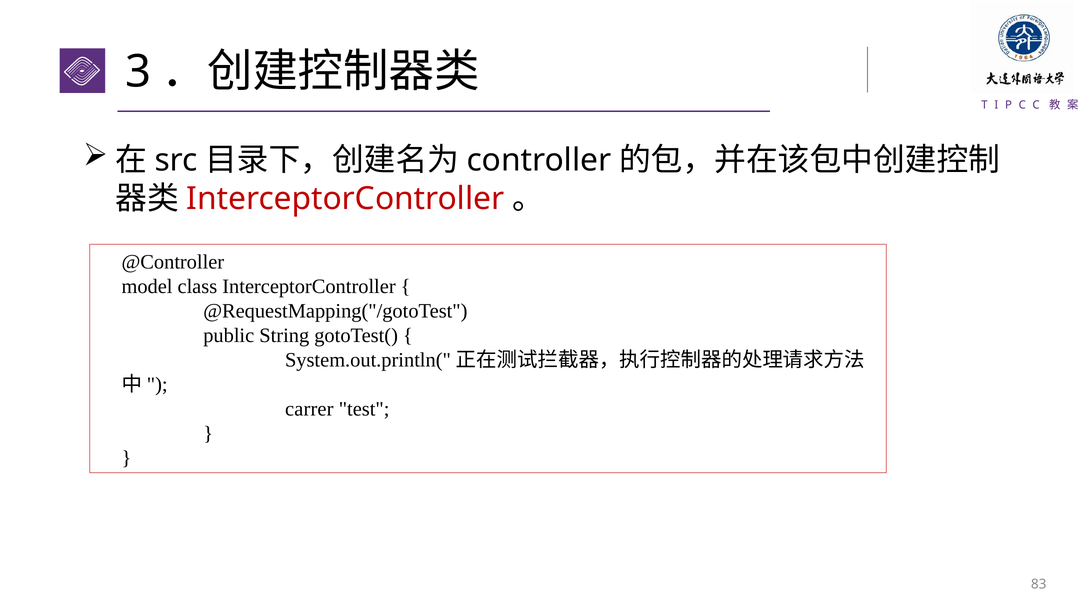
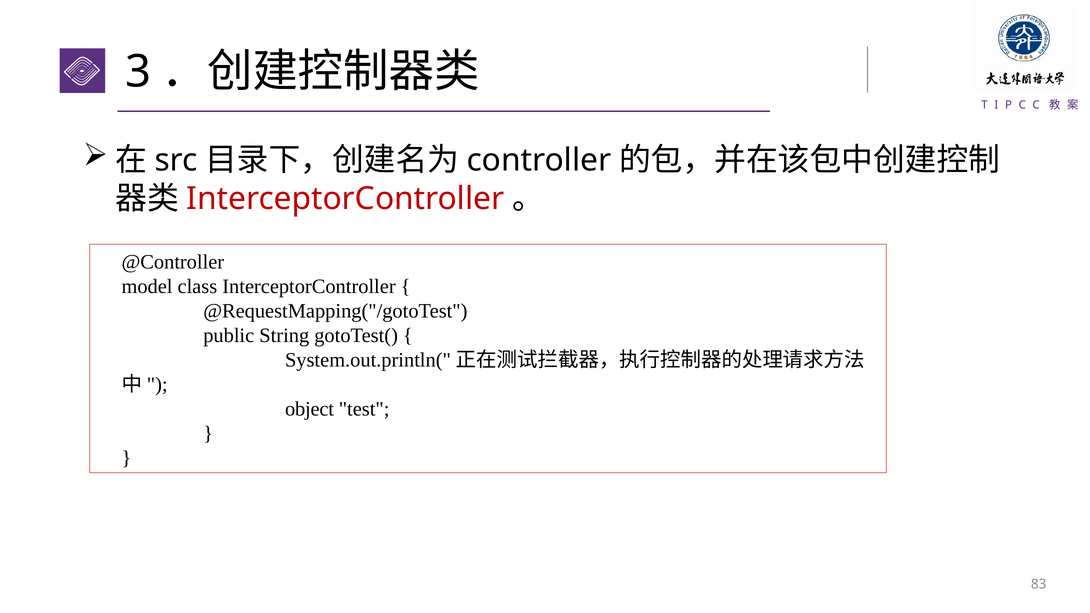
carrer: carrer -> object
